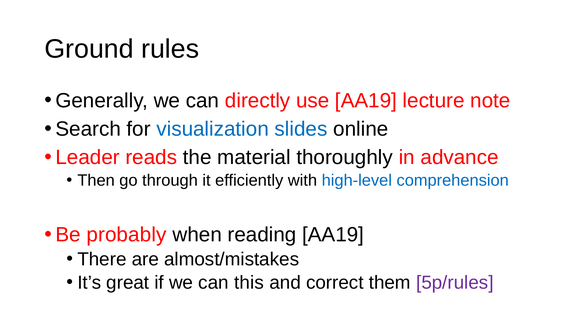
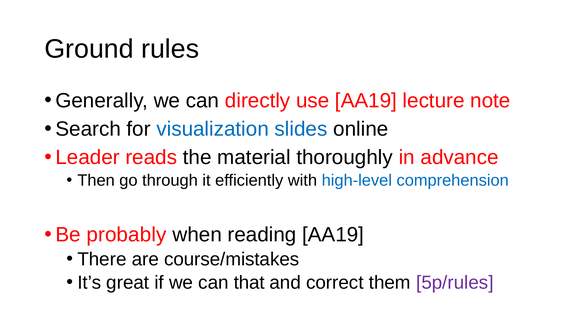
almost/mistakes: almost/mistakes -> course/mistakes
this: this -> that
